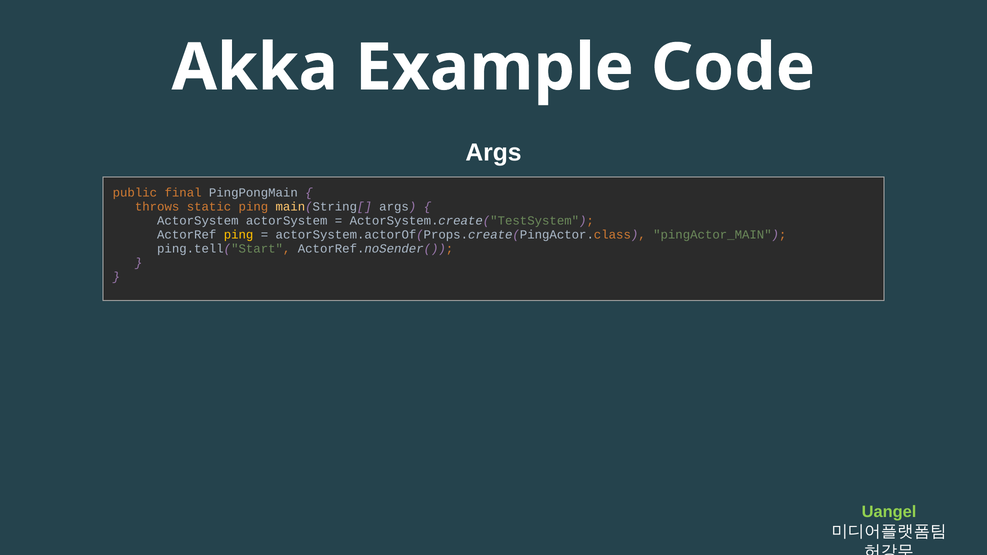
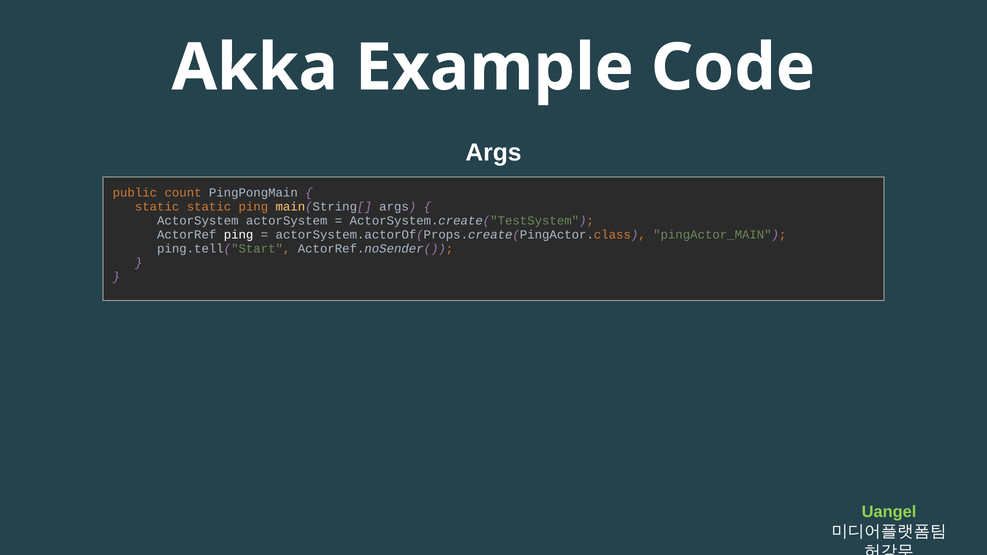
final: final -> count
throws at (157, 207): throws -> static
ping at (239, 235) colour: yellow -> white
